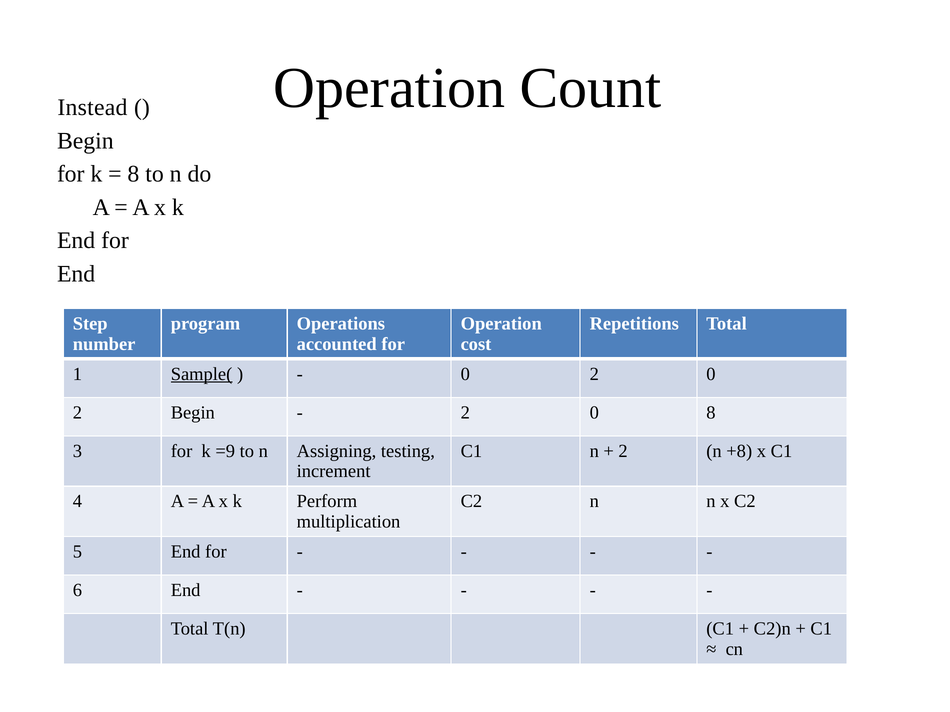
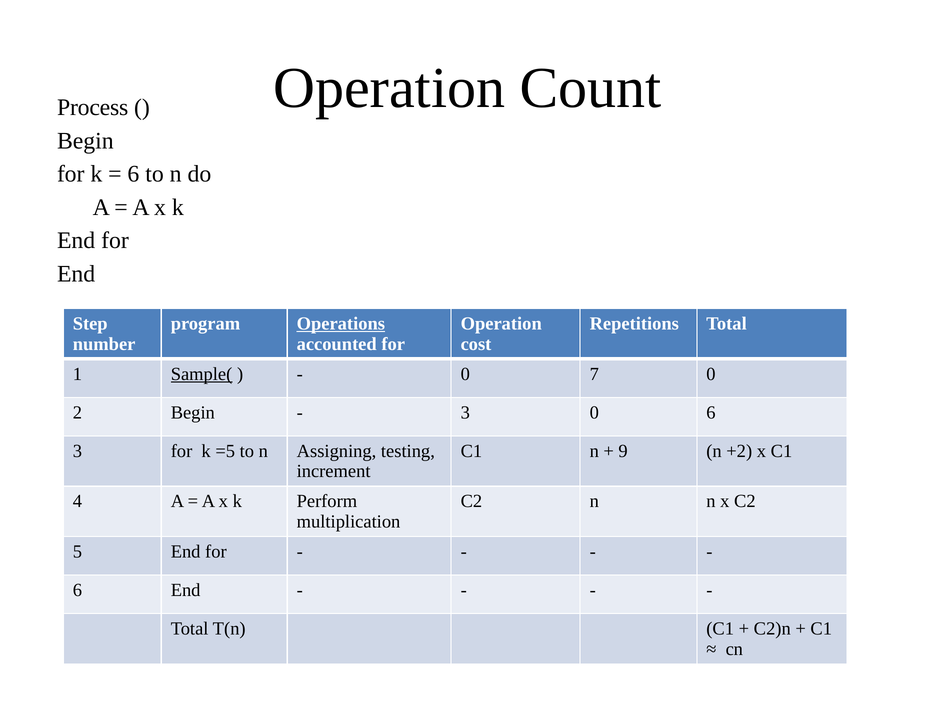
Instead: Instead -> Process
8 at (133, 174): 8 -> 6
Operations underline: none -> present
2 at (594, 374): 2 -> 7
2 at (465, 413): 2 -> 3
0 8: 8 -> 6
=9: =9 -> =5
2 at (623, 451): 2 -> 9
+8: +8 -> +2
